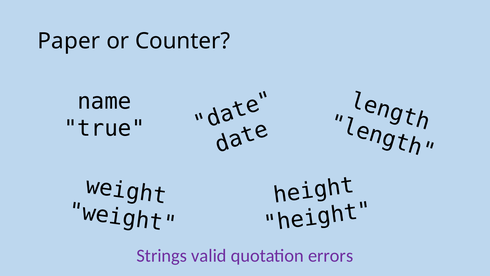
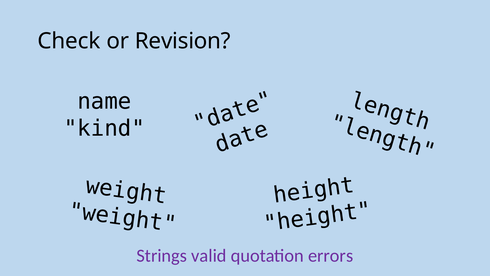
Paper: Paper -> Check
Counter: Counter -> Revision
true: true -> kind
